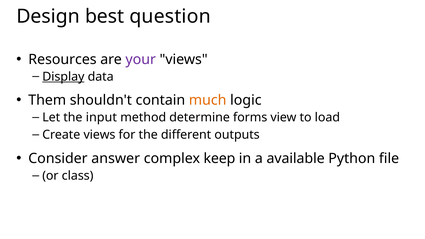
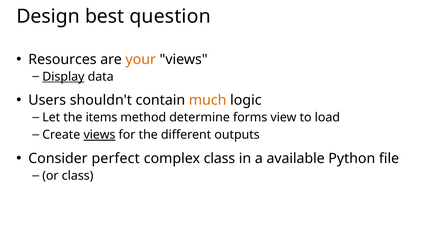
your colour: purple -> orange
Them: Them -> Users
input: input -> items
views at (99, 135) underline: none -> present
answer: answer -> perfect
complex keep: keep -> class
